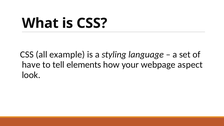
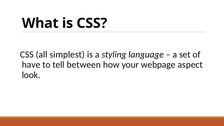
example: example -> simplest
elements: elements -> between
